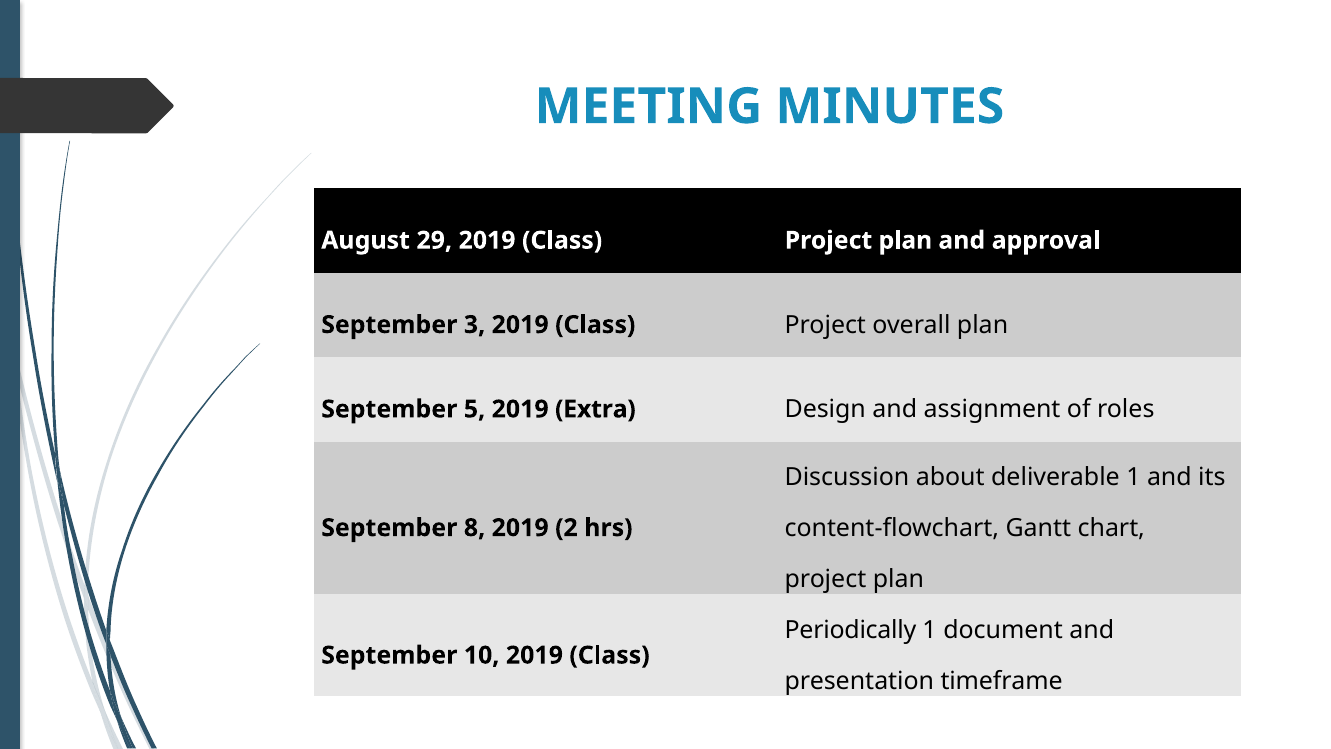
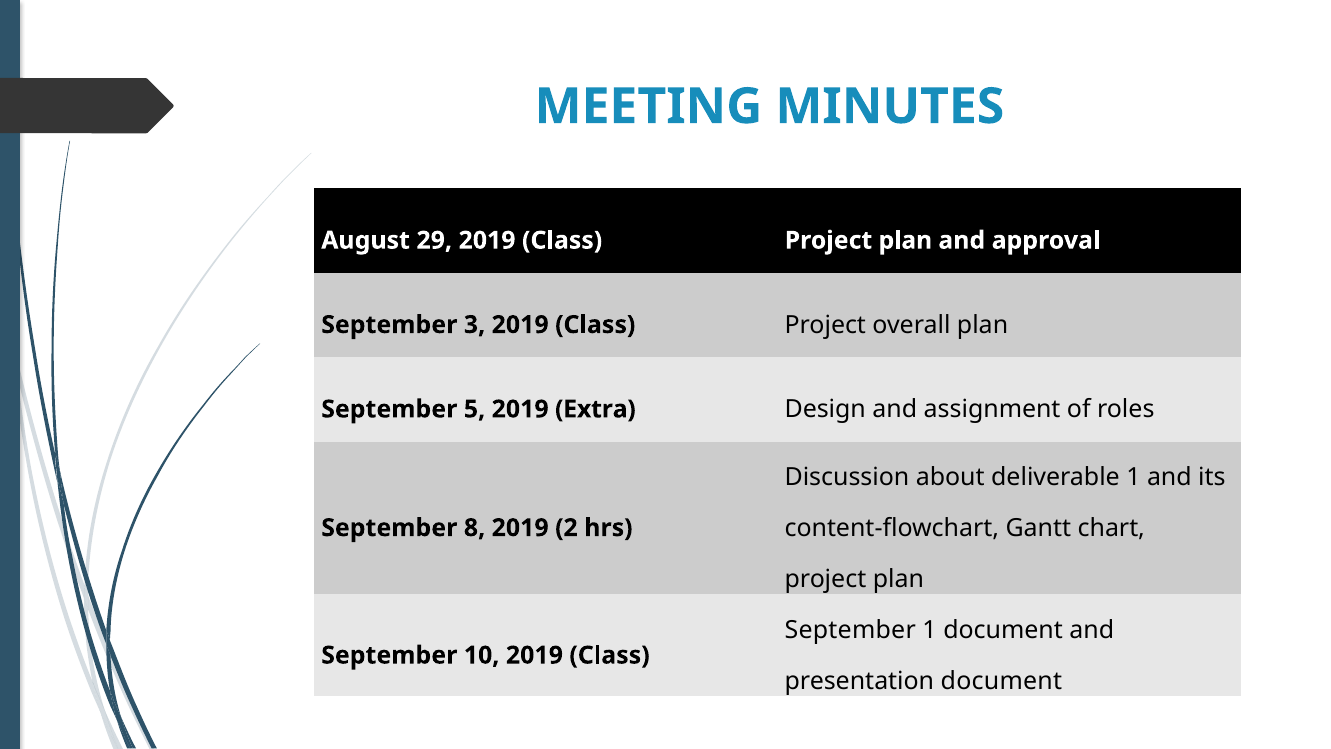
Periodically at (850, 630): Periodically -> September
presentation timeframe: timeframe -> document
